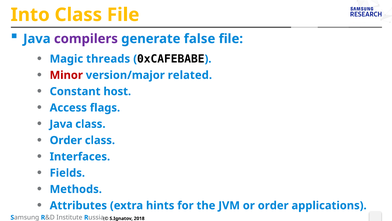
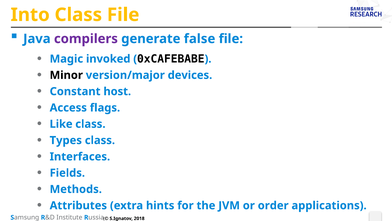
threads: threads -> invoked
Minor colour: red -> black
related: related -> devices
Java at (61, 124): Java -> Like
Order at (66, 140): Order -> Types
